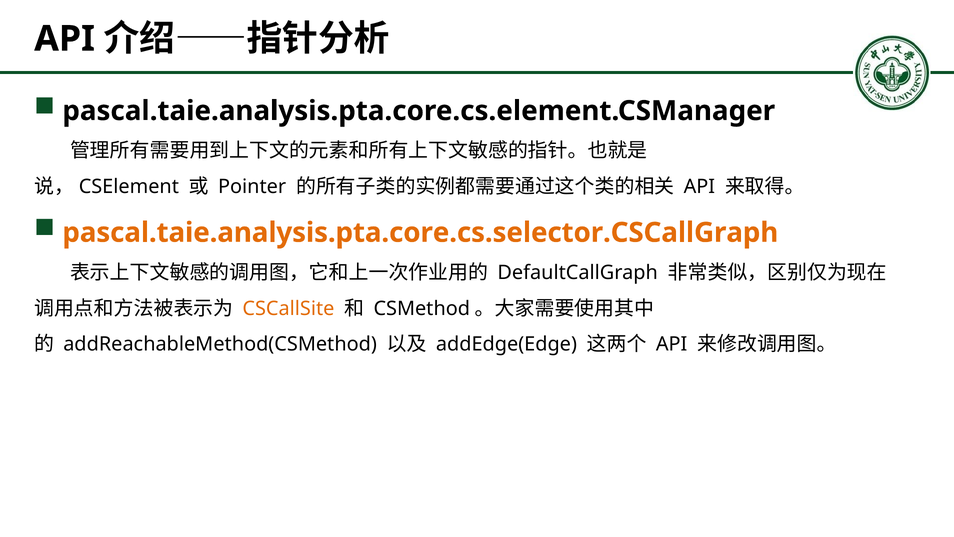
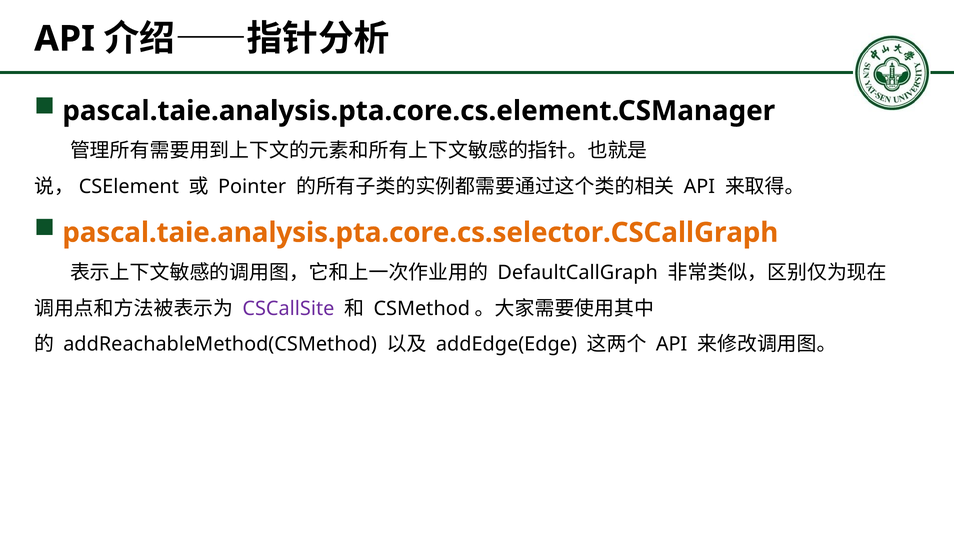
CSCallSite colour: orange -> purple
